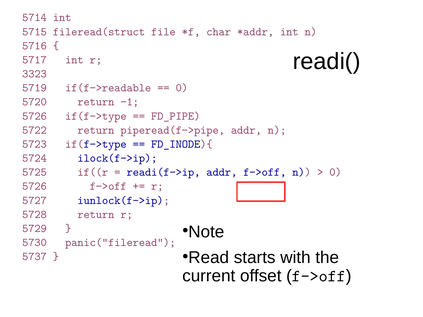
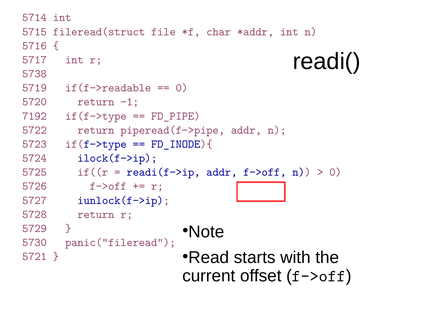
3323: 3323 -> 5738
5726 at (35, 116): 5726 -> 7192
5737: 5737 -> 5721
